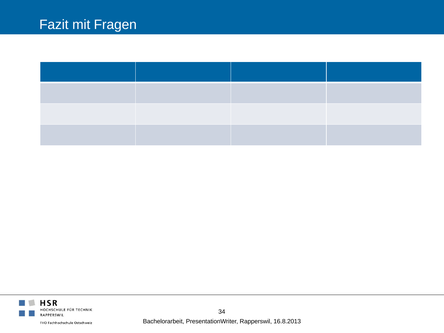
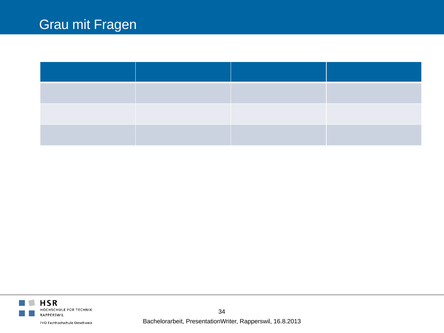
Fazit: Fazit -> Grau
